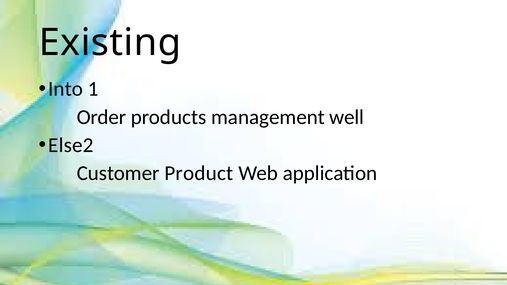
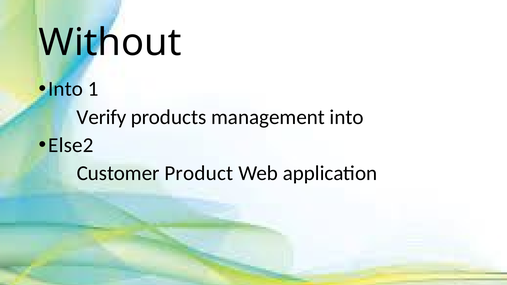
Existing: Existing -> Without
Order: Order -> Verify
management well: well -> into
